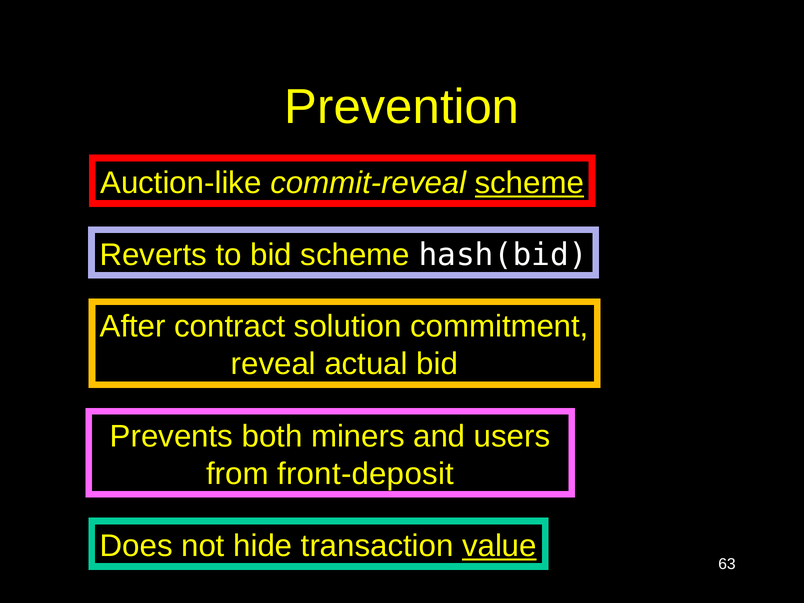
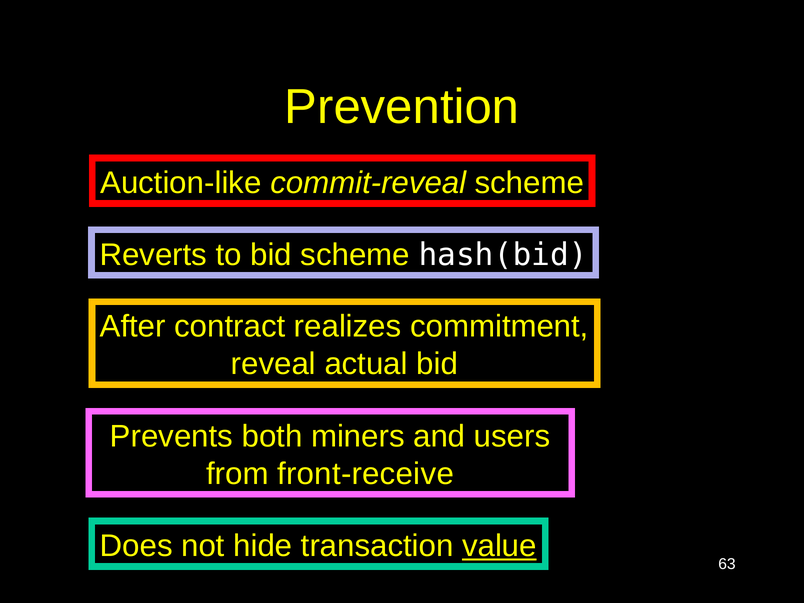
scheme at (529, 183) underline: present -> none
solution: solution -> realizes
front-deposit: front-deposit -> front-receive
